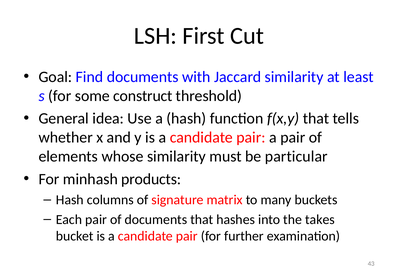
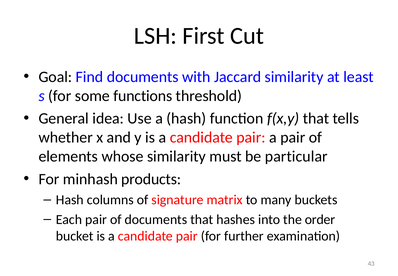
construct: construct -> functions
takes: takes -> order
